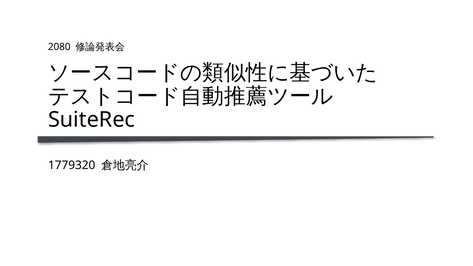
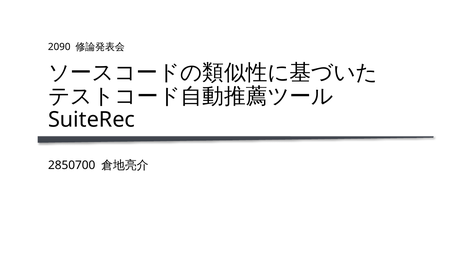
2080: 2080 -> 2090
1779320: 1779320 -> 2850700
